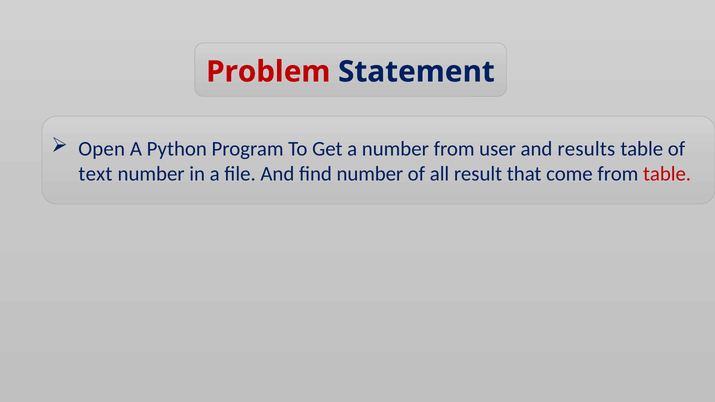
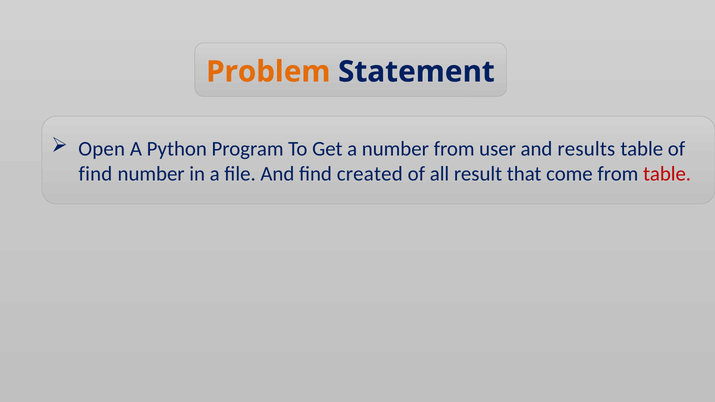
Problem colour: red -> orange
text at (95, 174): text -> find
find number: number -> created
